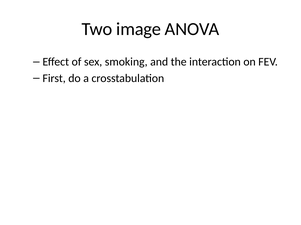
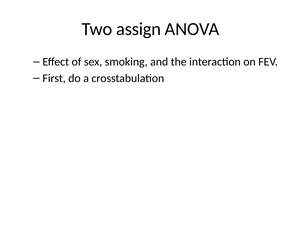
image: image -> assign
